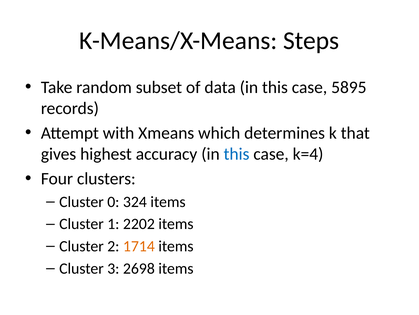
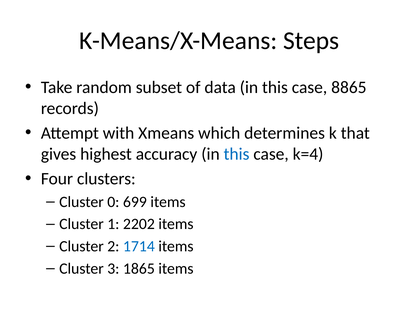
5895: 5895 -> 8865
324: 324 -> 699
1714 colour: orange -> blue
2698: 2698 -> 1865
